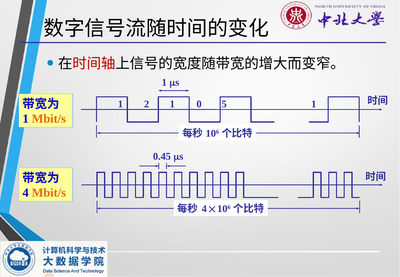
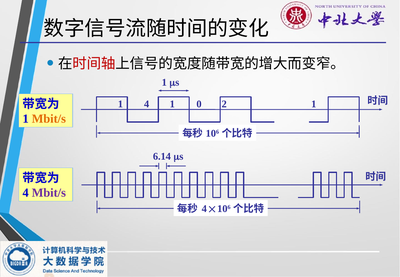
1 2: 2 -> 4
5: 5 -> 2
0.45: 0.45 -> 6.14
Mbit/s at (49, 193) colour: orange -> purple
